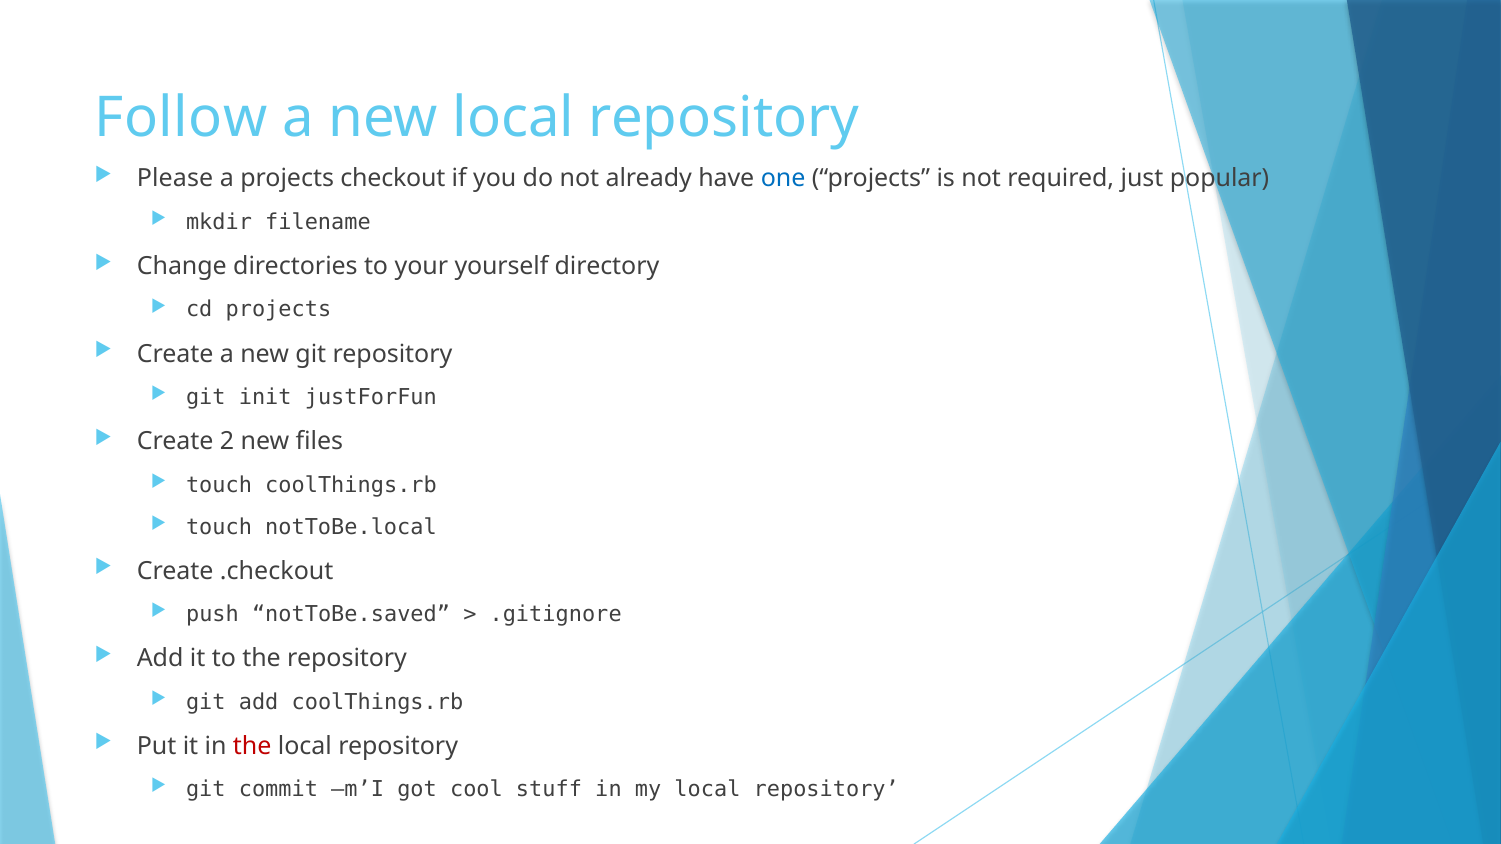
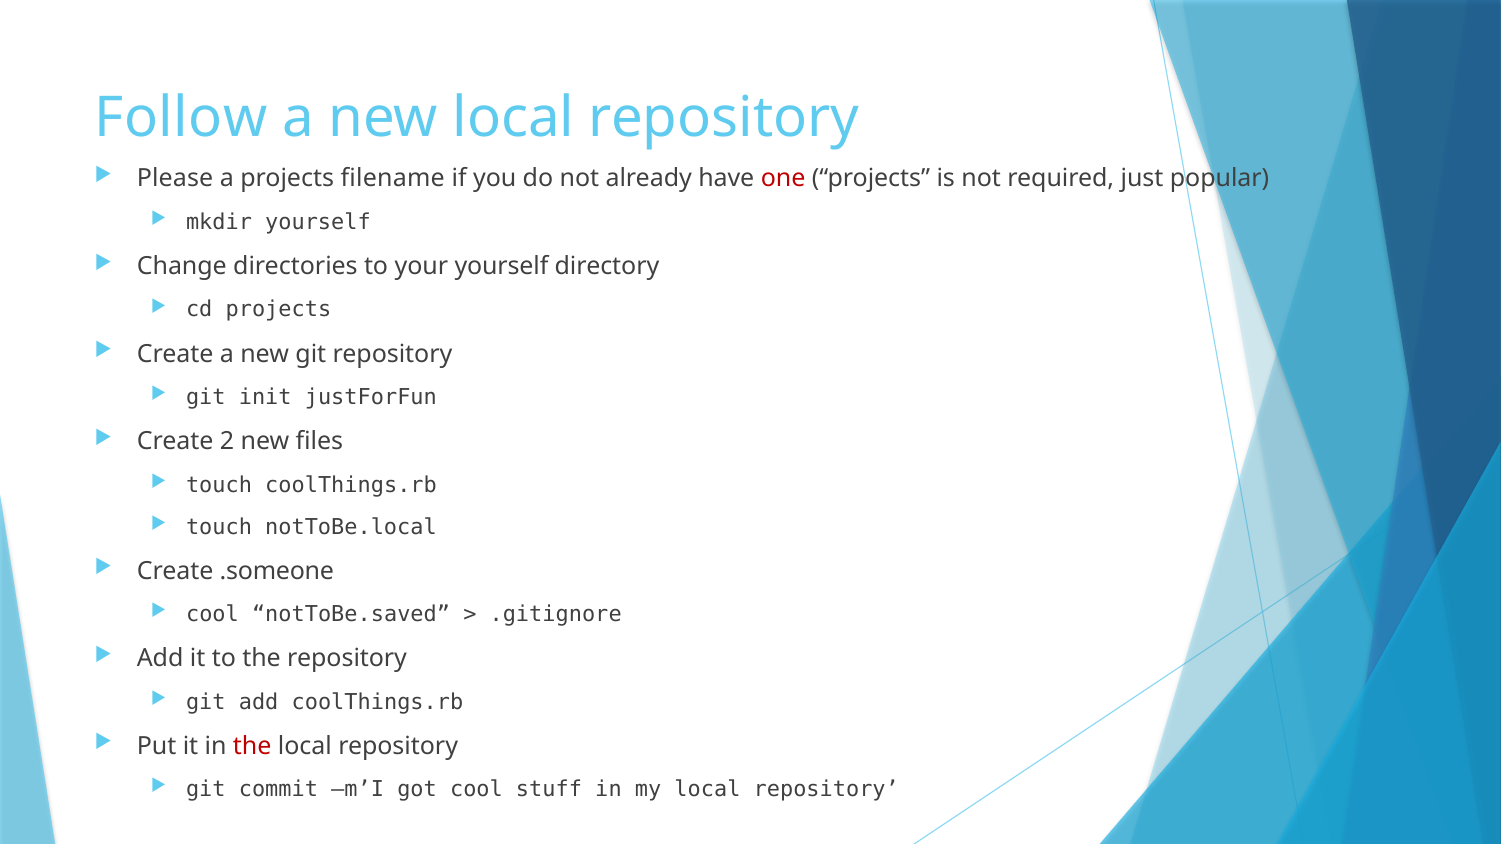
checkout: checkout -> filename
one colour: blue -> red
mkdir filename: filename -> yourself
.checkout: .checkout -> .someone
push at (212, 615): push -> cool
